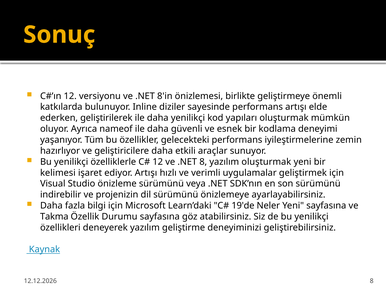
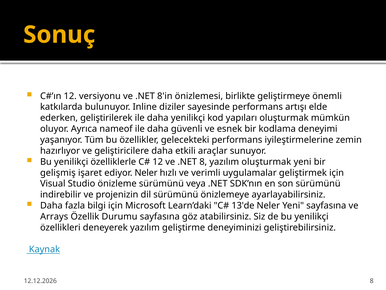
kelimesi: kelimesi -> gelişmiş
ediyor Artışı: Artışı -> Neler
19'de: 19'de -> 13'de
Takma: Takma -> Arrays
